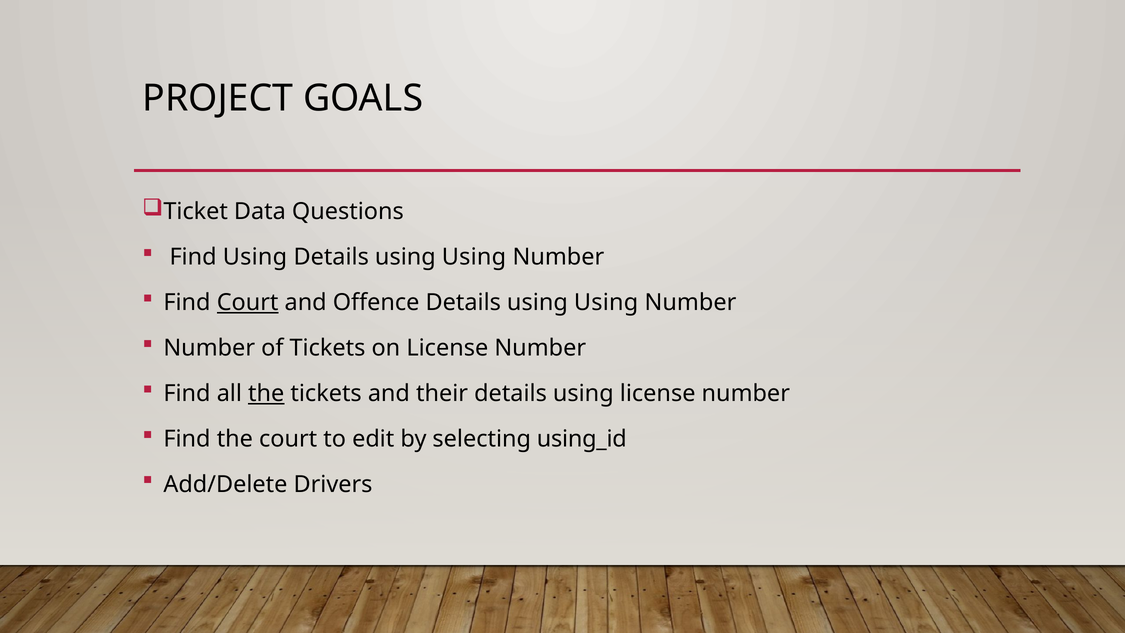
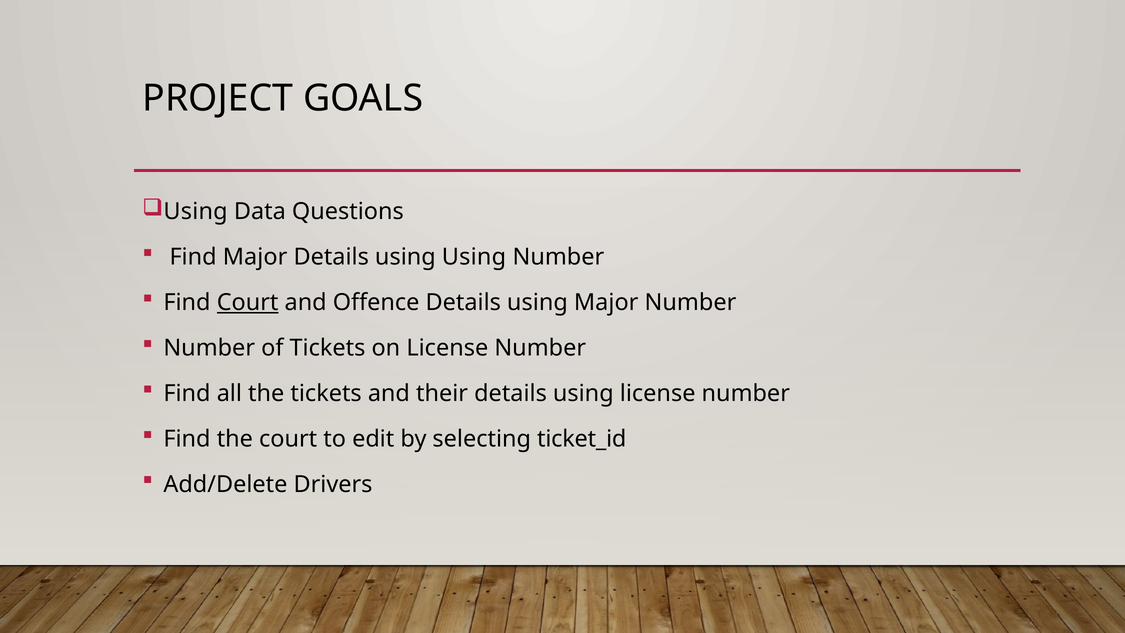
Ticket at (196, 212): Ticket -> Using
Find Using: Using -> Major
Offence Details using Using: Using -> Major
the at (266, 393) underline: present -> none
using_id: using_id -> ticket_id
